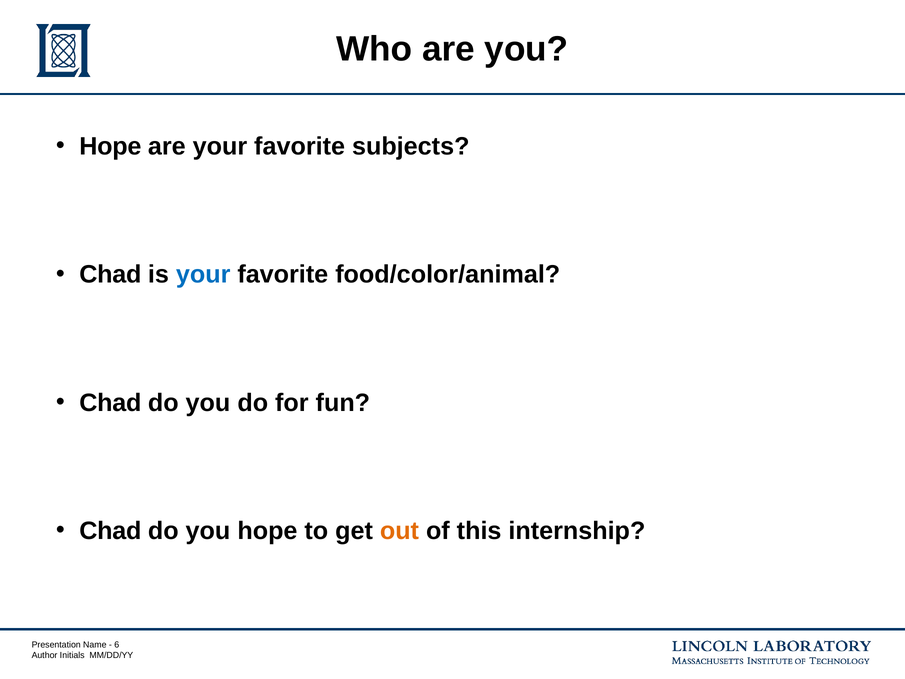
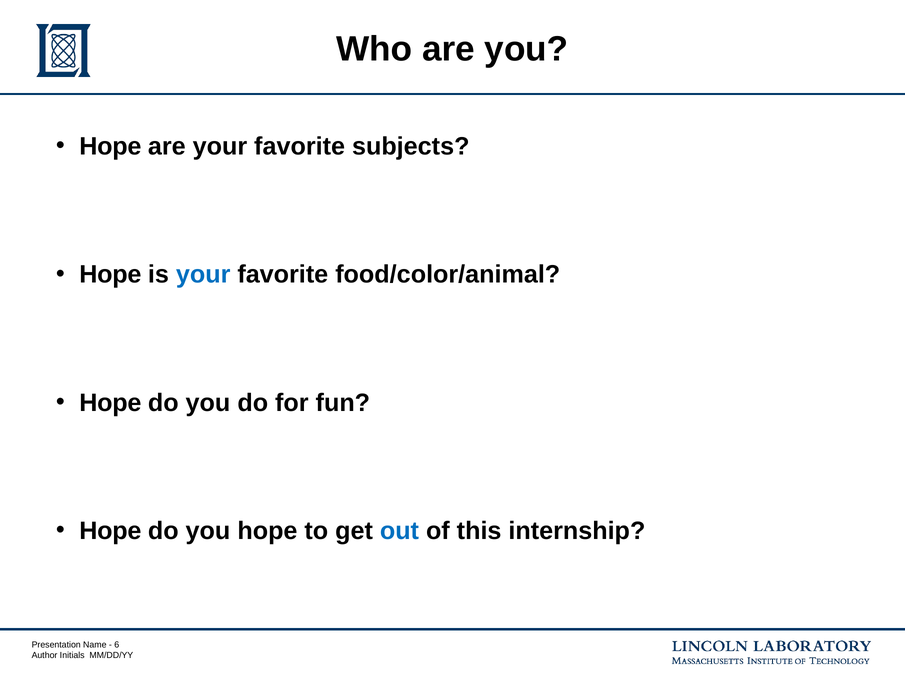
Chad at (110, 275): Chad -> Hope
Chad at (110, 403): Chad -> Hope
Chad at (110, 531): Chad -> Hope
out colour: orange -> blue
